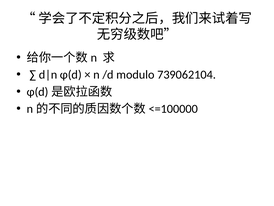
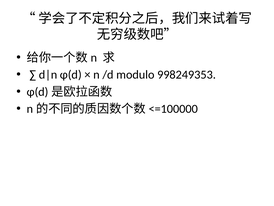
739062104: 739062104 -> 998249353
